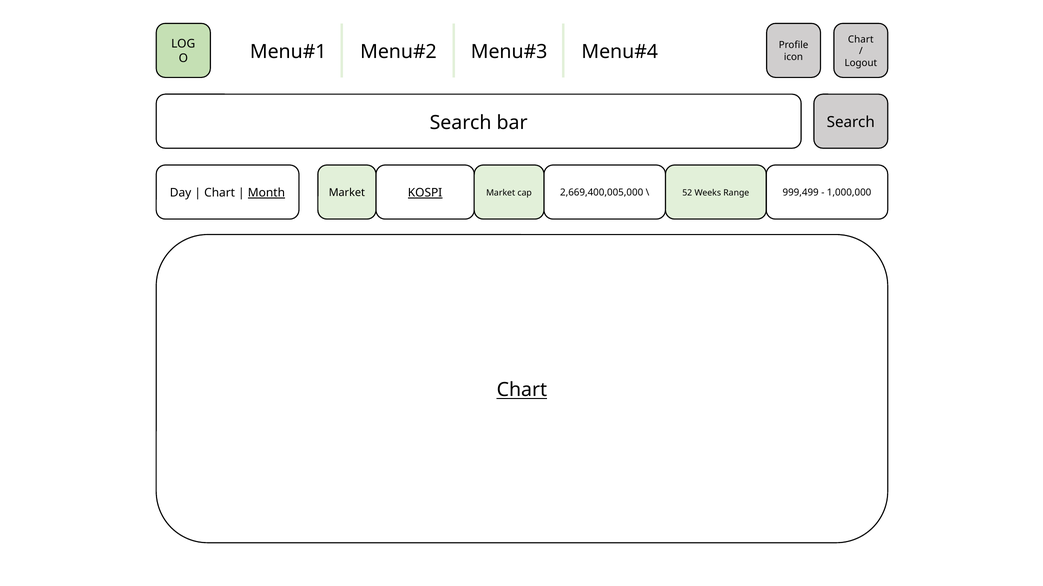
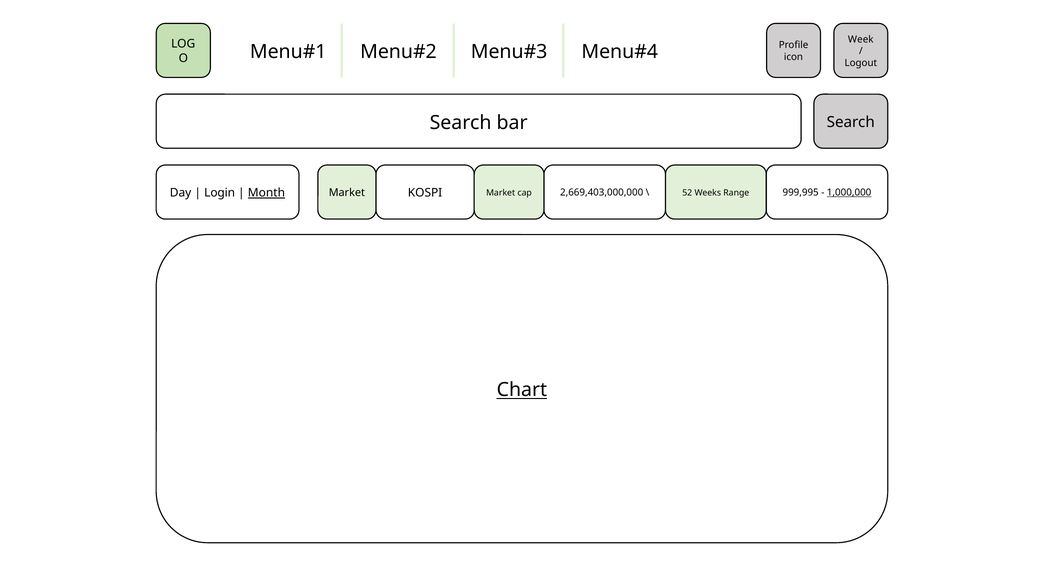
Chart at (861, 39): Chart -> Week
Chart at (220, 193): Chart -> Login
KOSPI underline: present -> none
2,669,400,005,000: 2,669,400,005,000 -> 2,669,403,000,000
999,499: 999,499 -> 999,995
1,000,000 underline: none -> present
